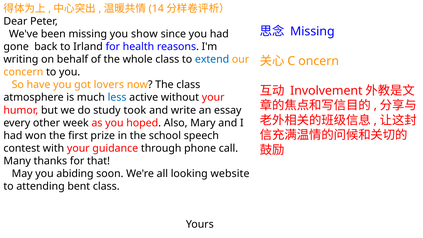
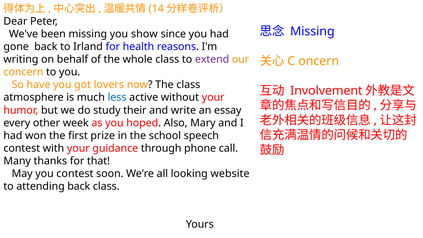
extend colour: blue -> purple
took: took -> their
you abiding: abiding -> contest
attending bent: bent -> back
